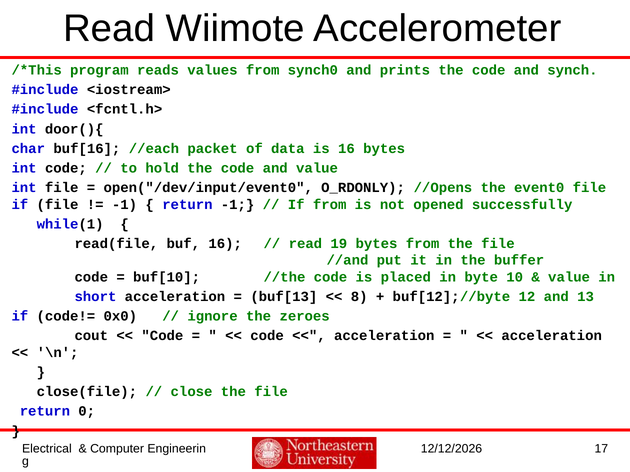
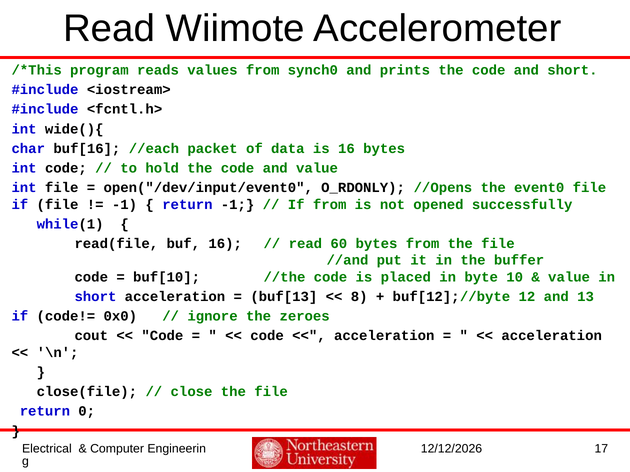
and synch: synch -> short
door(){: door(){ -> wide(){
19: 19 -> 60
